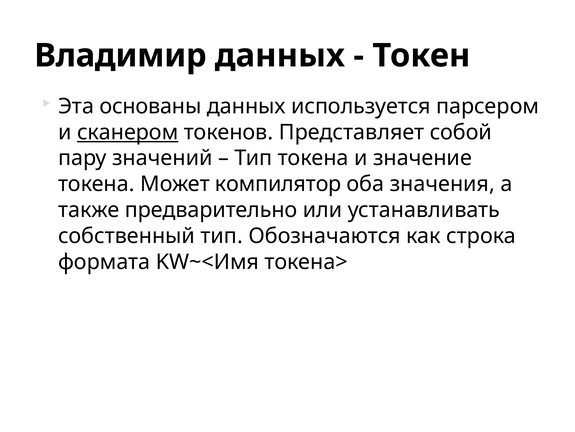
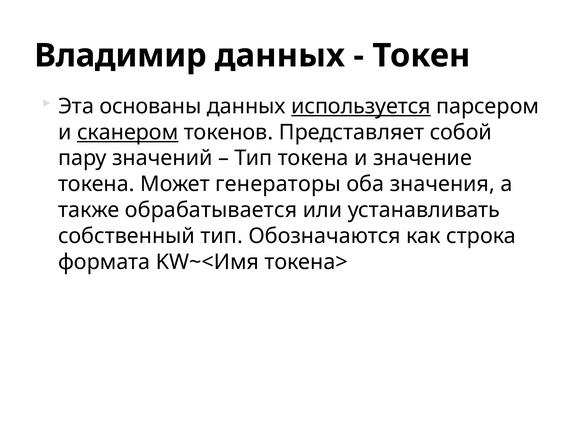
используется underline: none -> present
компилятор: компилятор -> генераторы
предварительно: предварительно -> обрабатывается
